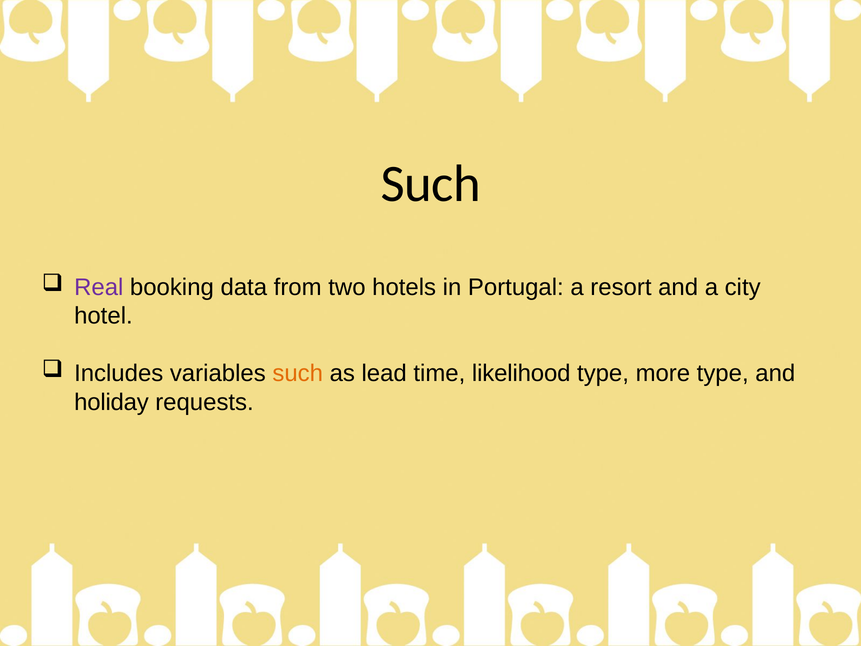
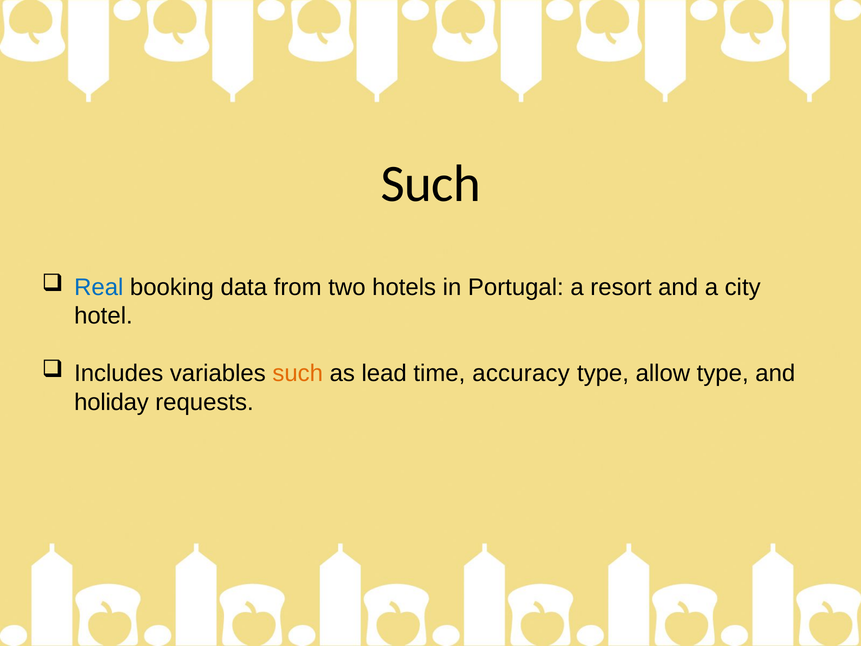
Real colour: purple -> blue
likelihood: likelihood -> accuracy
more: more -> allow
